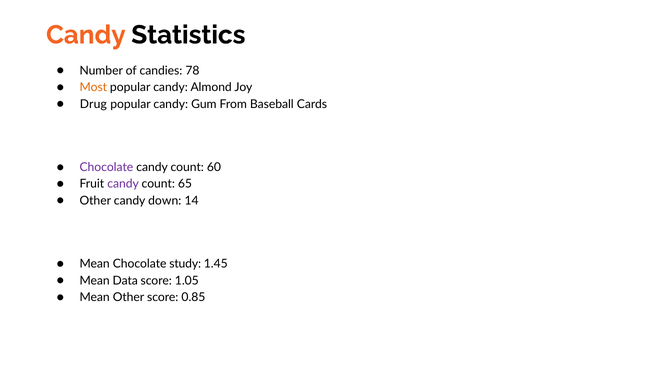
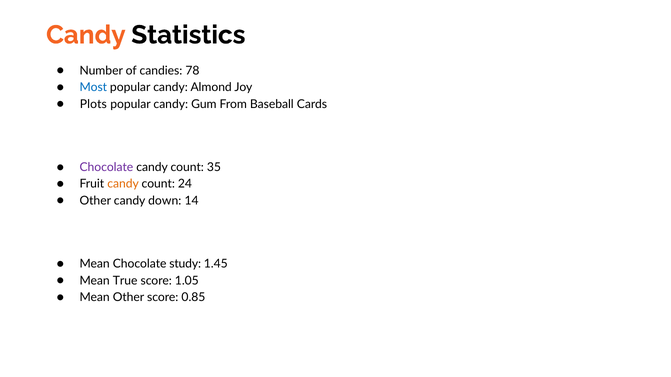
Most colour: orange -> blue
Drug: Drug -> Plots
60: 60 -> 35
candy at (123, 184) colour: purple -> orange
65: 65 -> 24
Data: Data -> True
